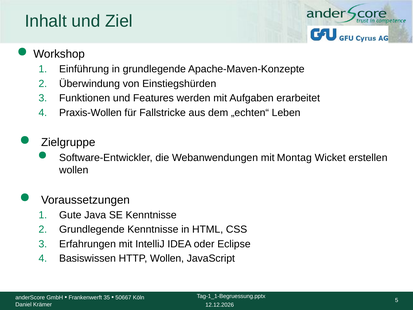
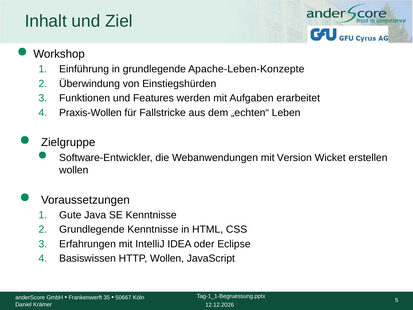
Apache-Maven-Konzepte: Apache-Maven-Konzepte -> Apache-Leben-Konzepte
Montag: Montag -> Version
